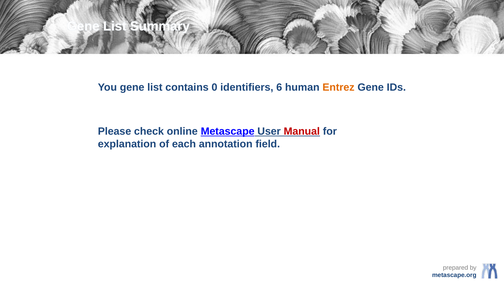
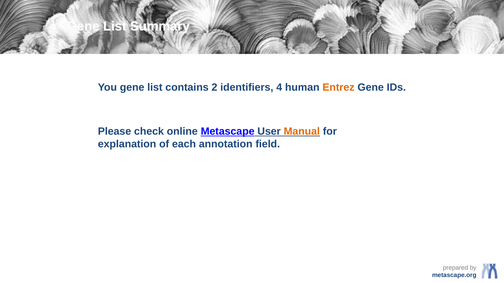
0: 0 -> 2
6: 6 -> 4
Manual colour: red -> orange
